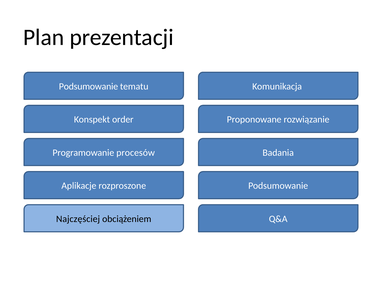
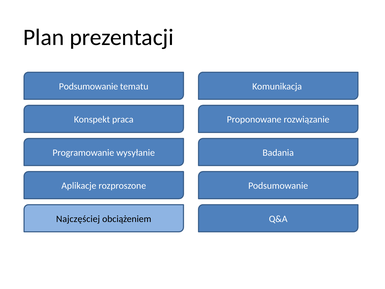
order: order -> praca
procesów: procesów -> wysyłanie
